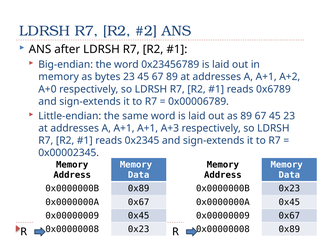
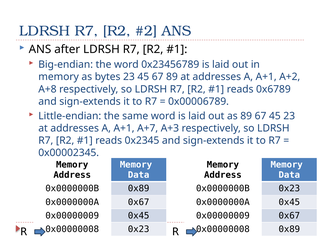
A+0: A+0 -> A+8
A+1 A+1: A+1 -> A+7
